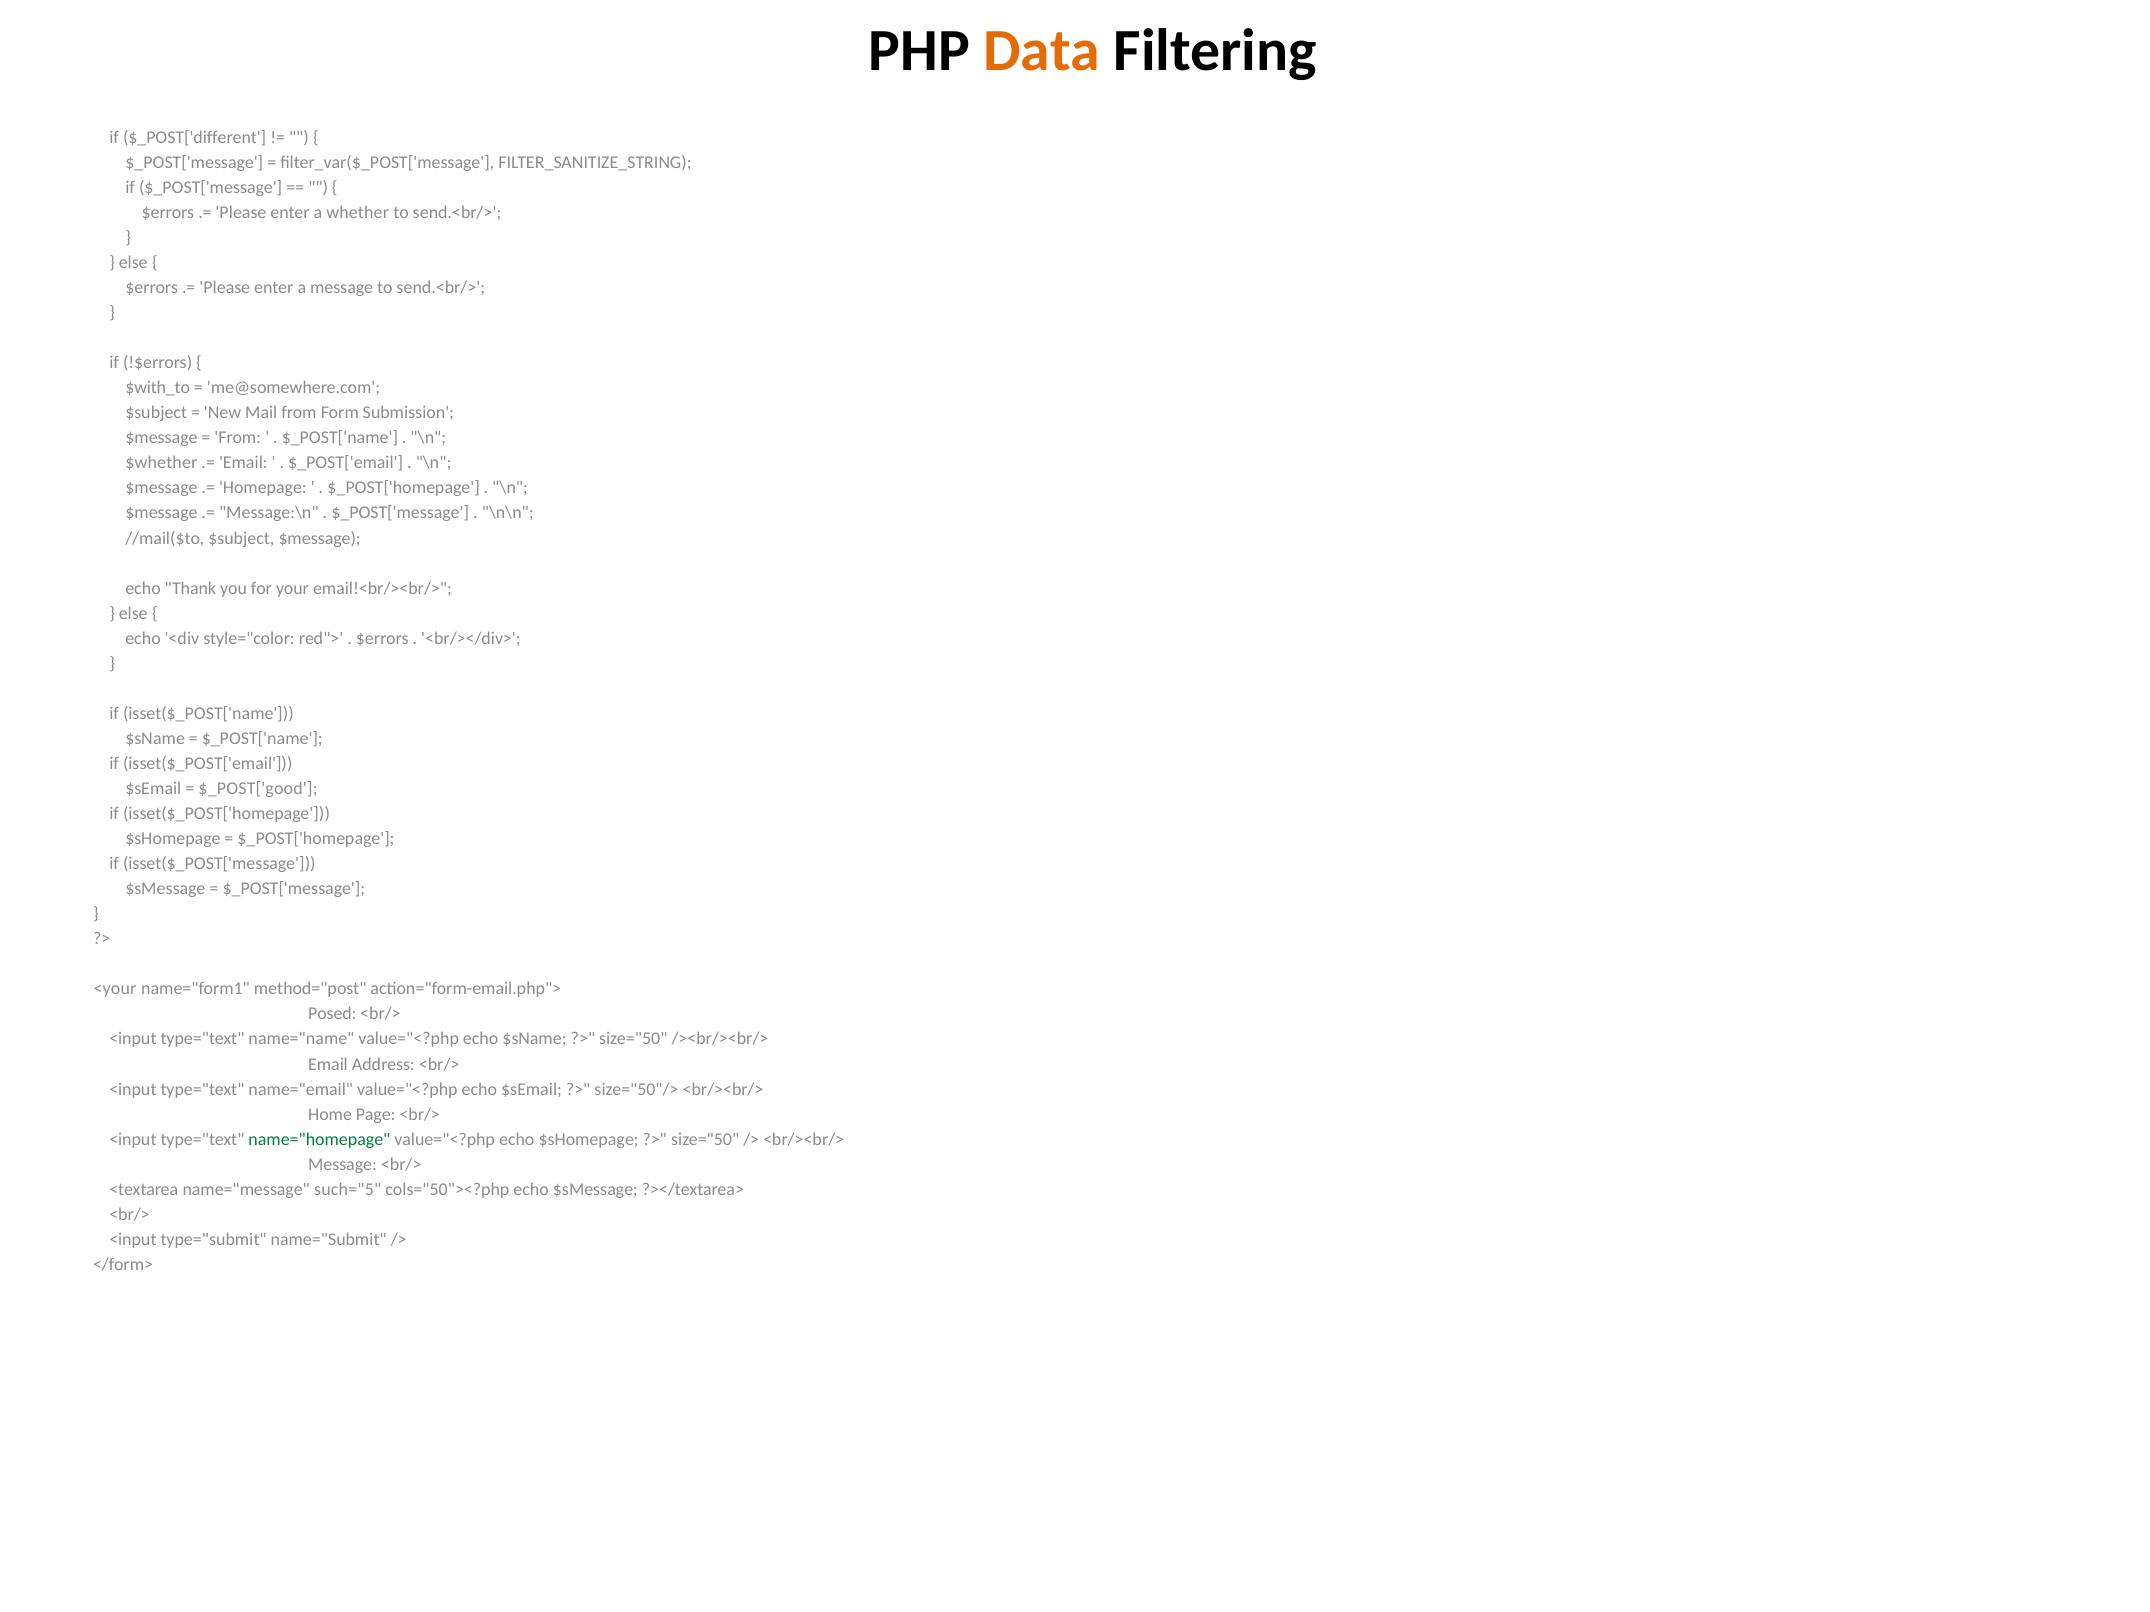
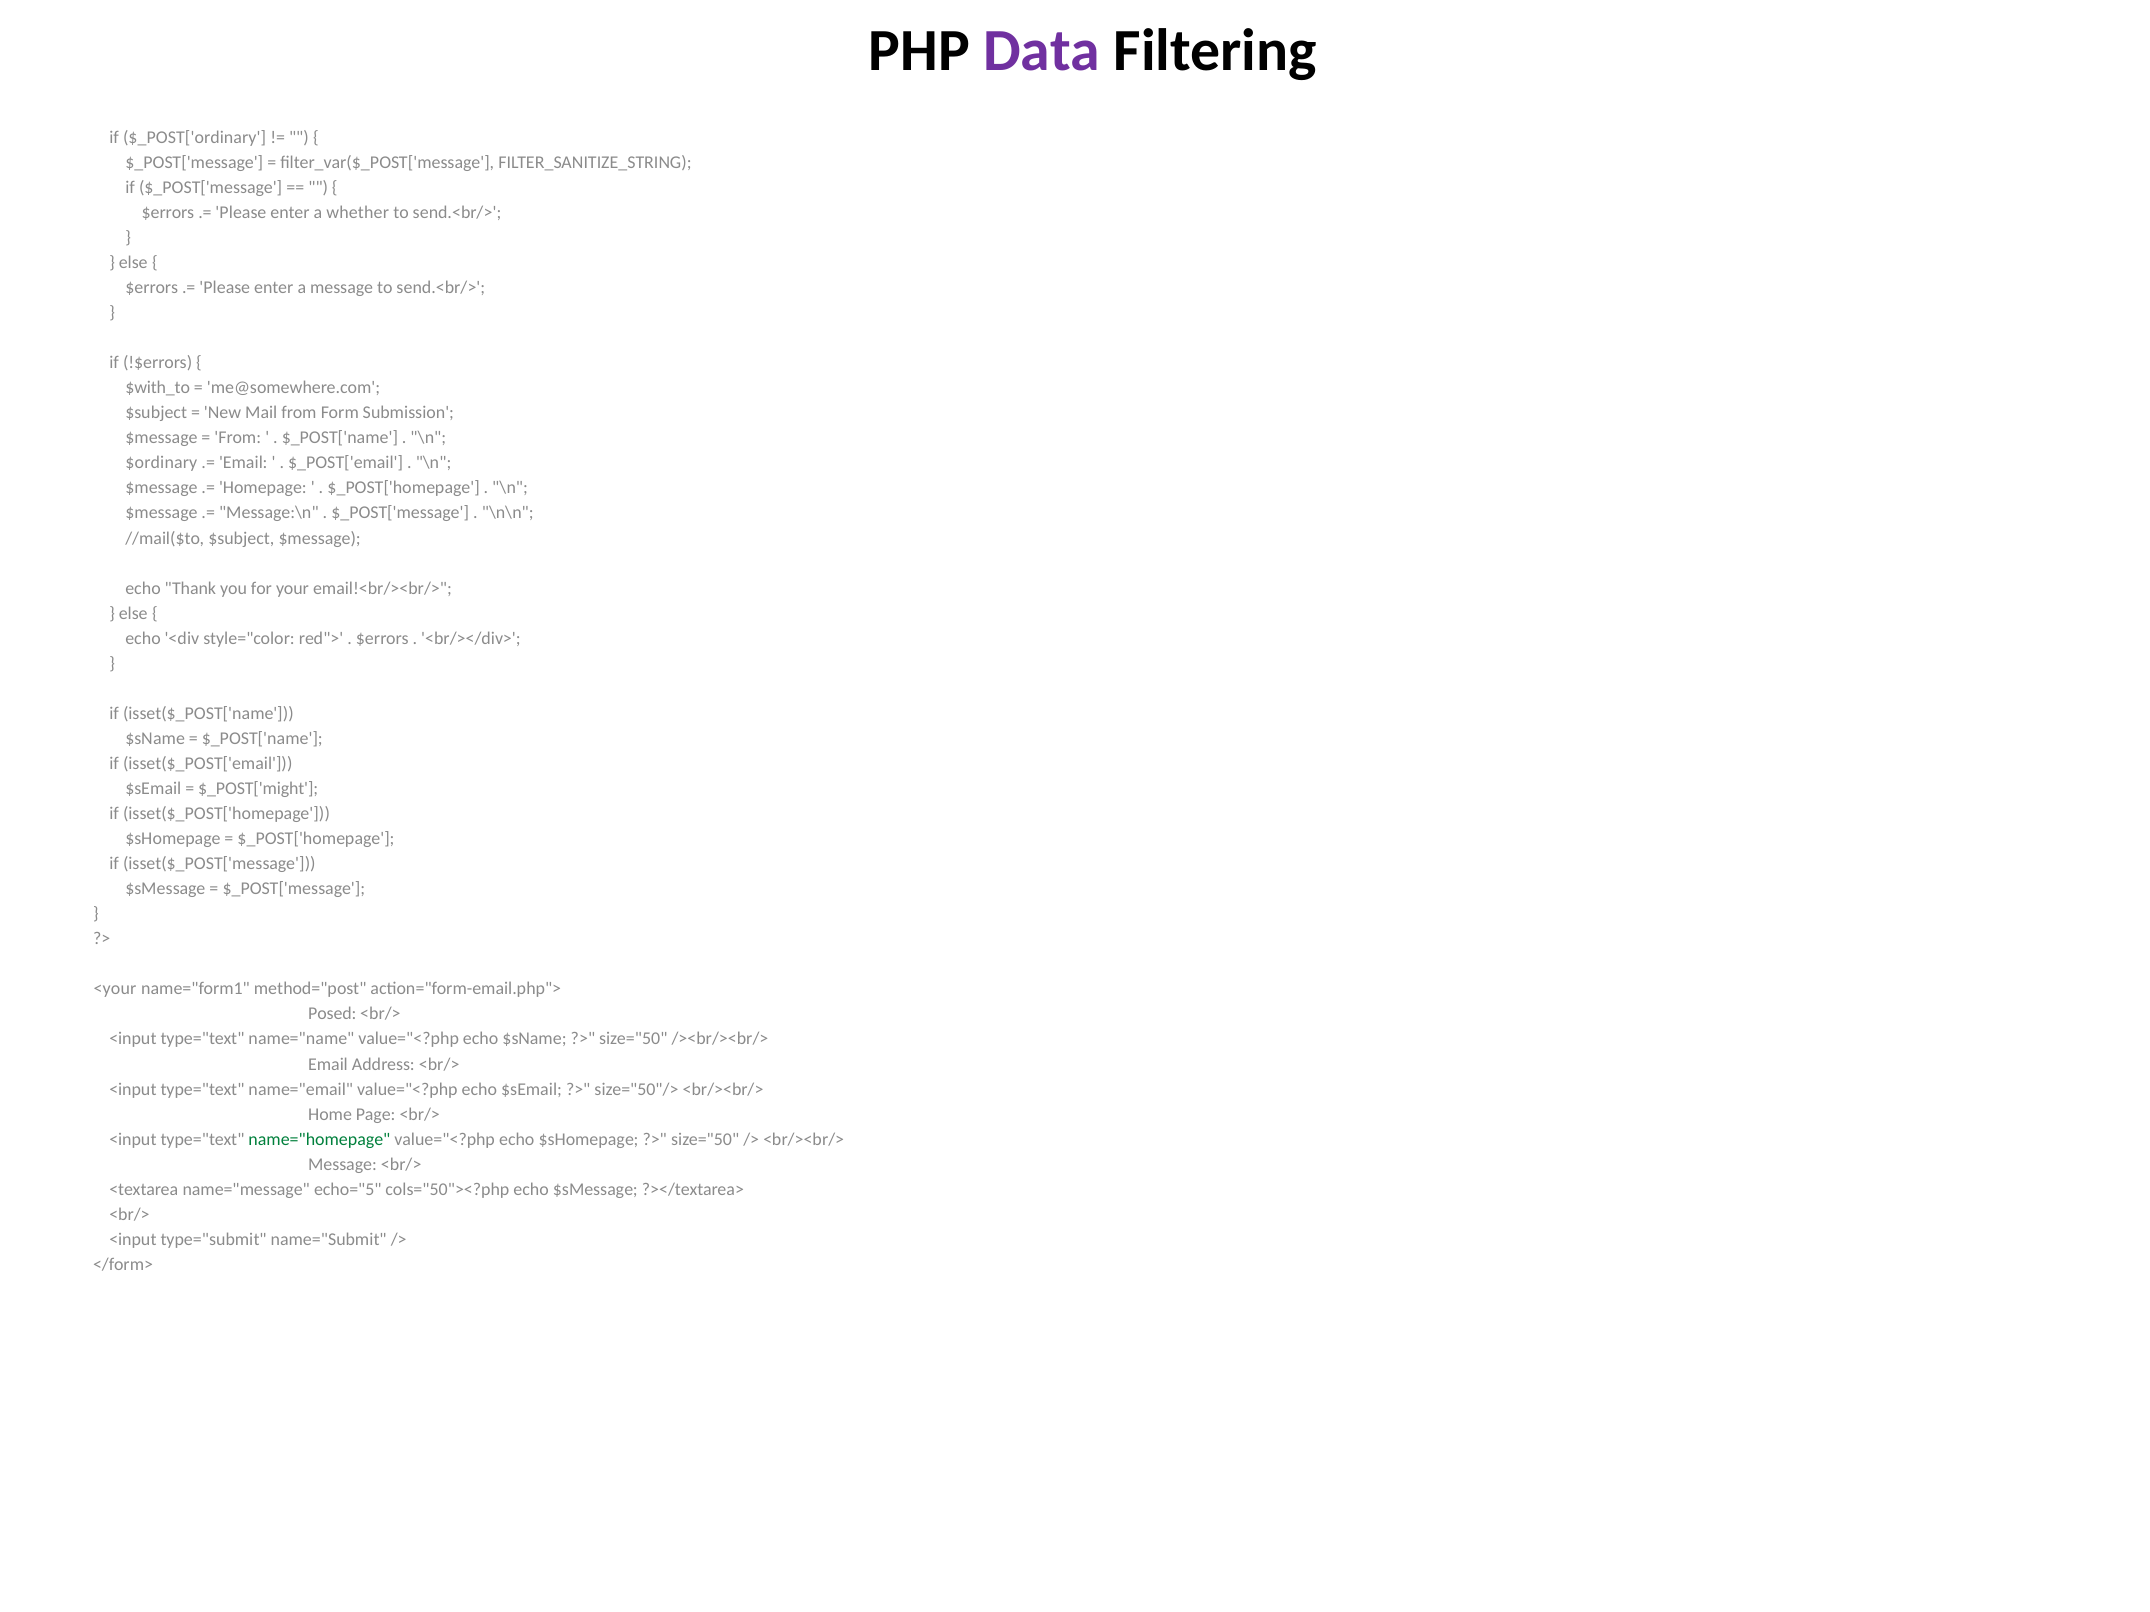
Data colour: orange -> purple
$_POST['different: $_POST['different -> $_POST['ordinary
$whether: $whether -> $ordinary
$_POST['good: $_POST['good -> $_POST['might
such="5: such="5 -> echo="5
